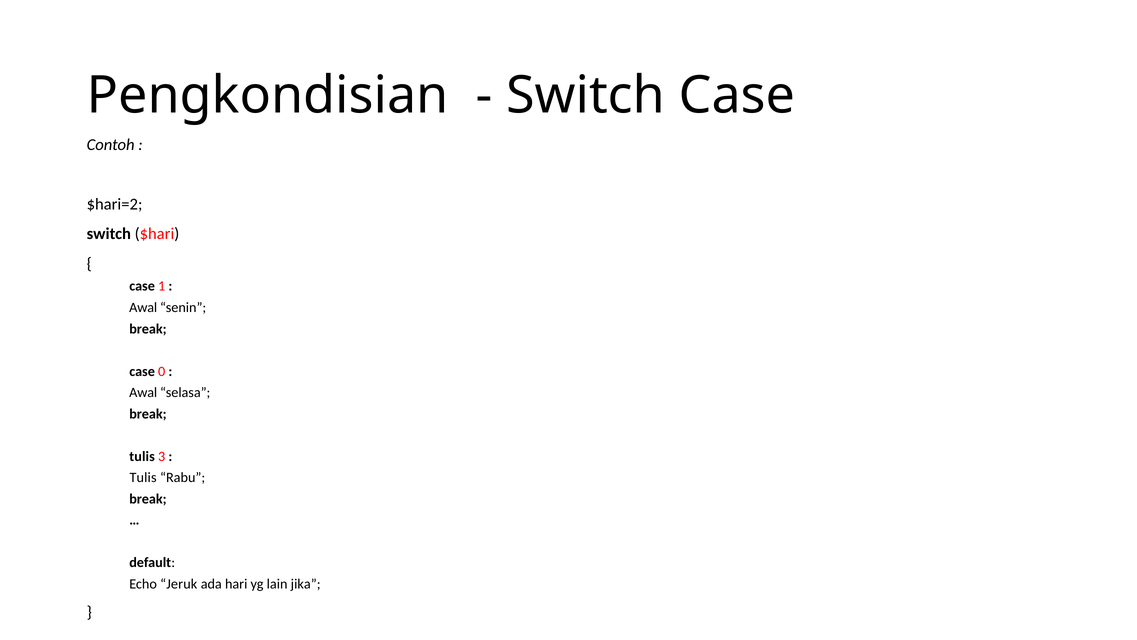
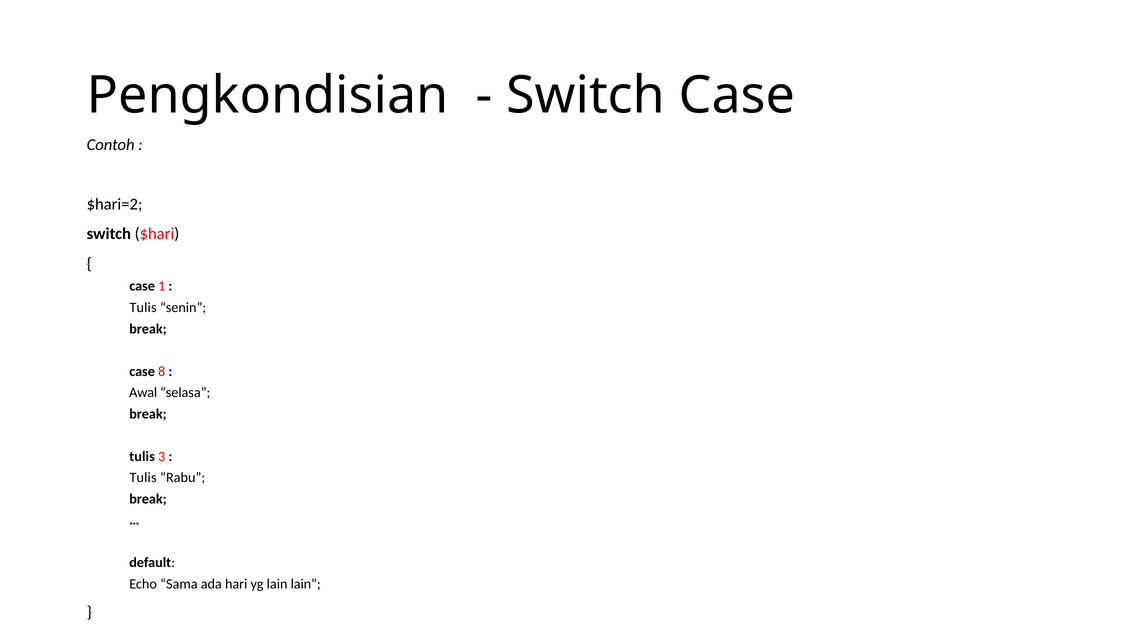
Awal at (143, 307): Awal -> Tulis
0: 0 -> 8
Jeruk: Jeruk -> Sama
lain jika: jika -> lain
